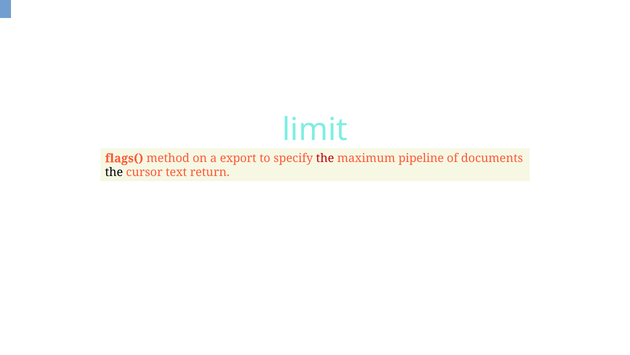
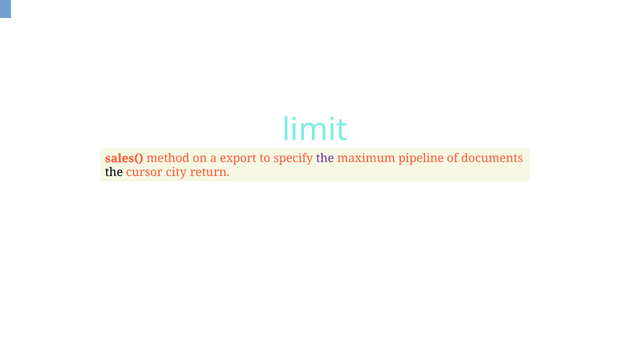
flags(: flags( -> sales(
the at (325, 158) colour: red -> purple
text: text -> city
